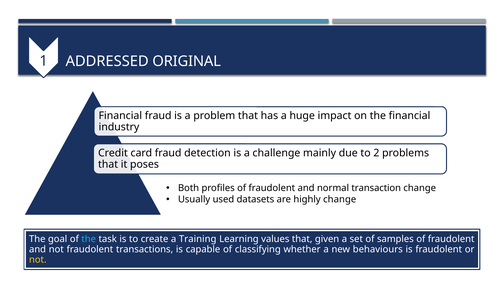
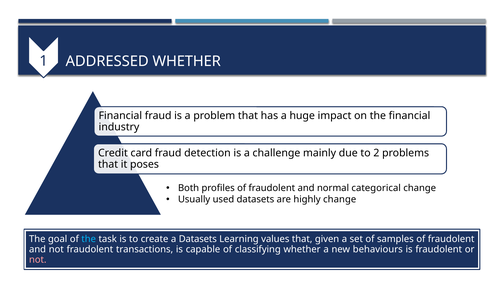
ADDRESSED ORIGINAL: ORIGINAL -> WHETHER
transaction: transaction -> categorical
a Training: Training -> Datasets
not at (38, 259) colour: yellow -> pink
